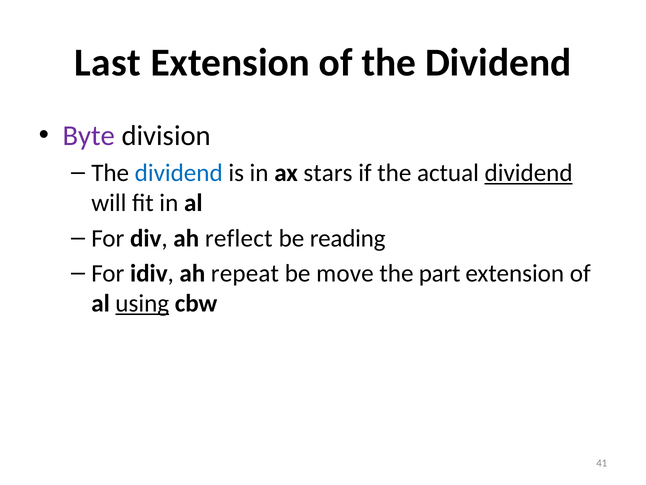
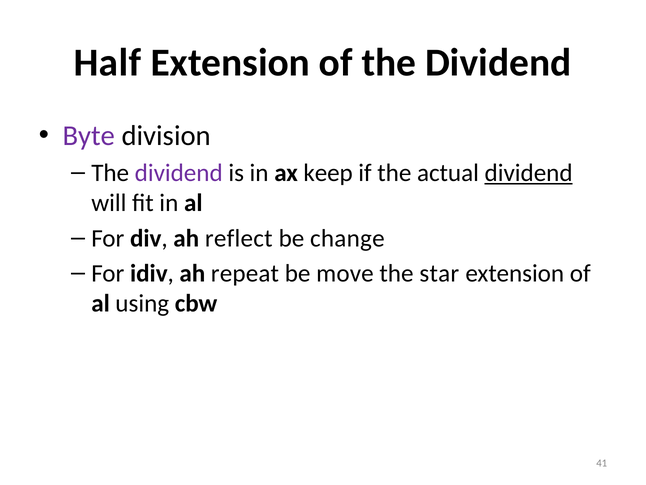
Last: Last -> Half
dividend at (179, 173) colour: blue -> purple
stars: stars -> keep
reading: reading -> change
part: part -> star
using underline: present -> none
